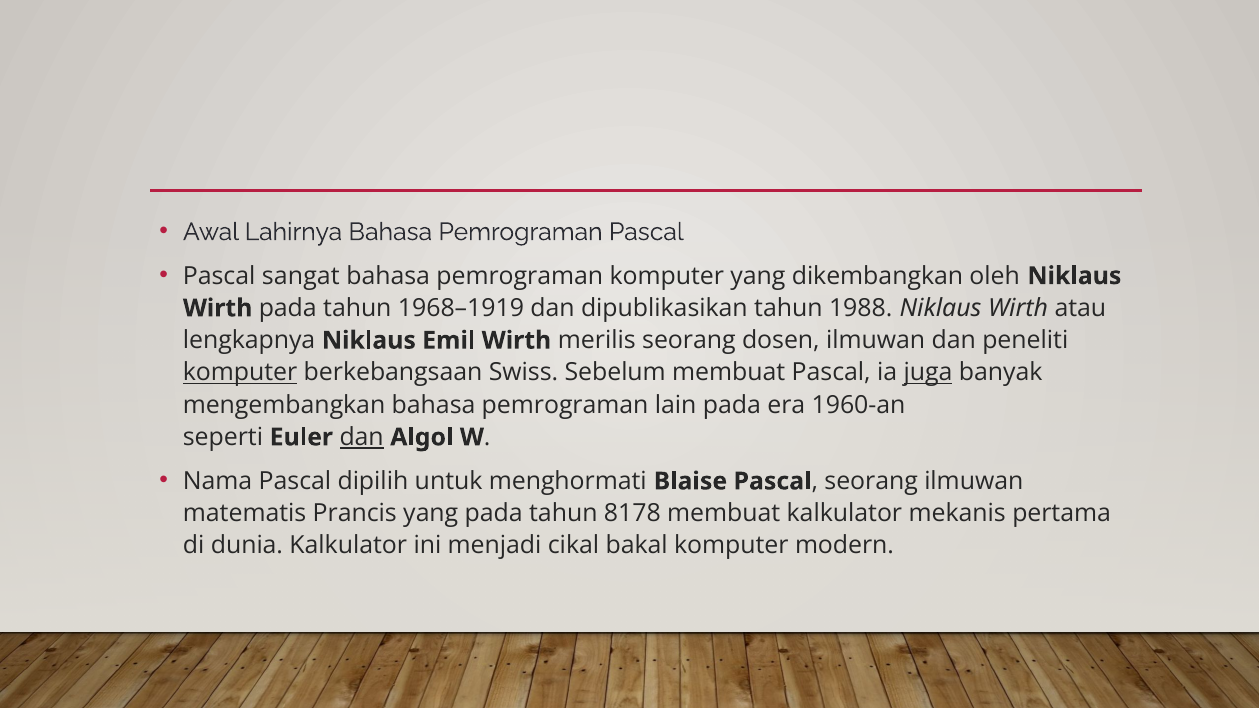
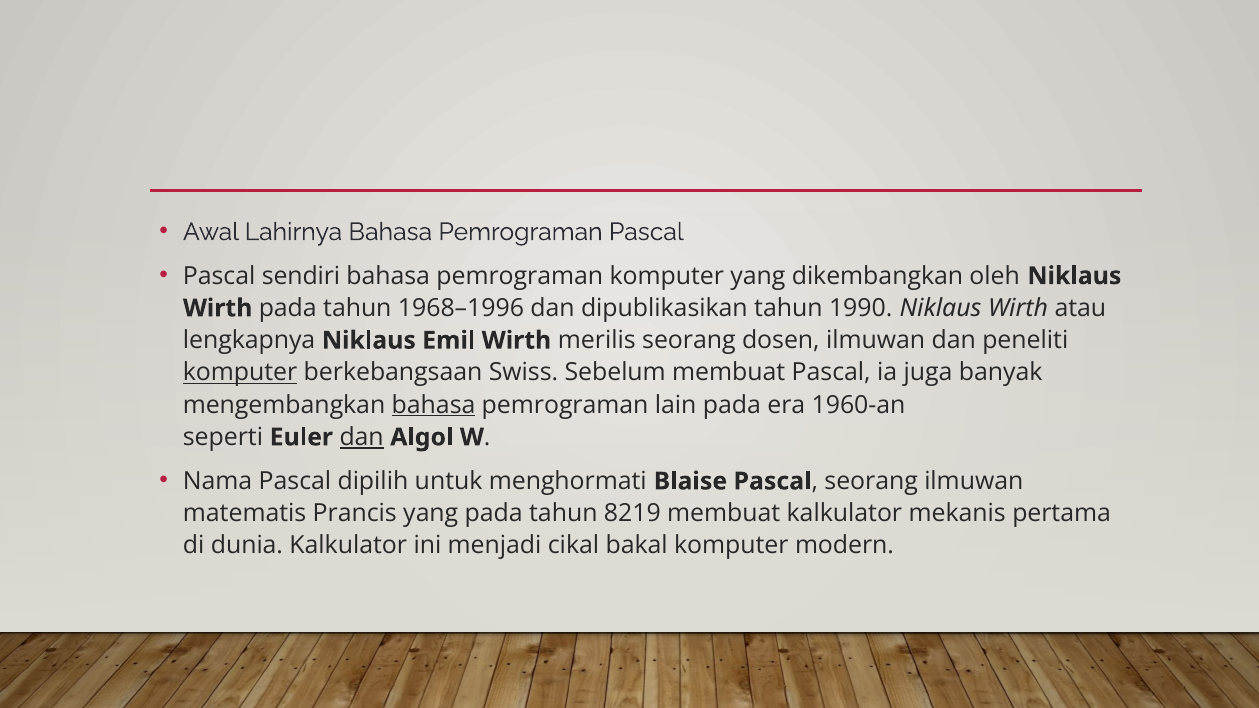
sangat: sangat -> sendiri
1968–1919: 1968–1919 -> 1968–1996
1988: 1988 -> 1990
juga underline: present -> none
bahasa at (434, 405) underline: none -> present
8178: 8178 -> 8219
